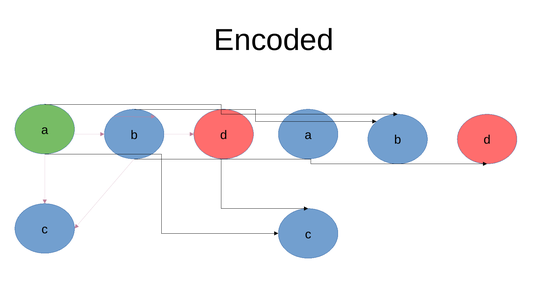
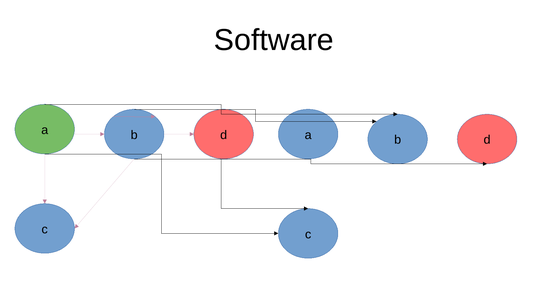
Encoded: Encoded -> Software
